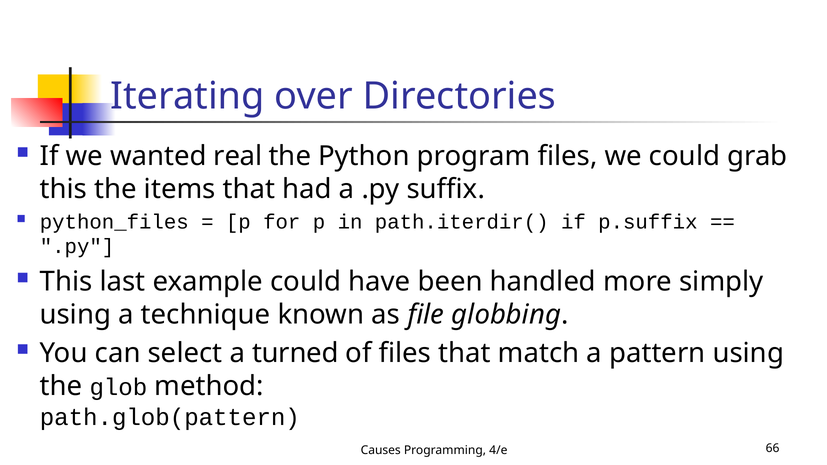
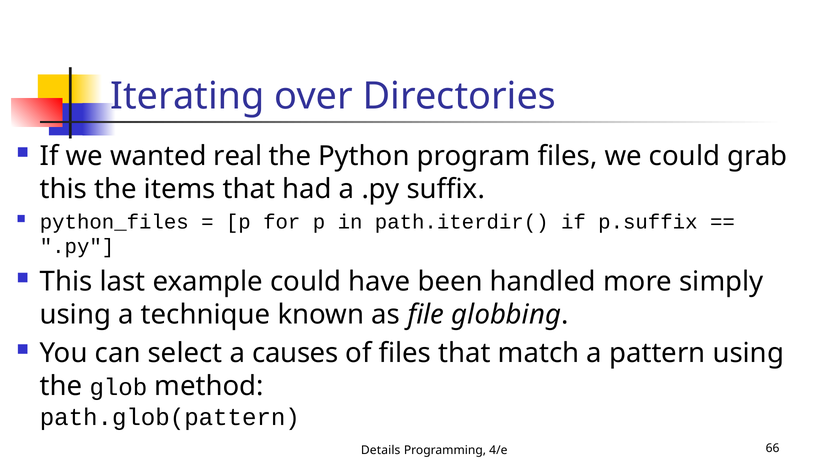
turned: turned -> causes
Causes: Causes -> Details
